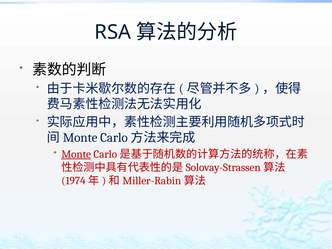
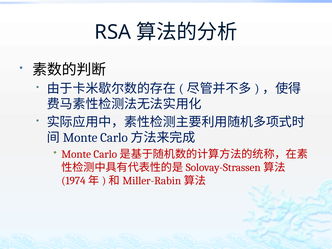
Monte underline: present -> none
